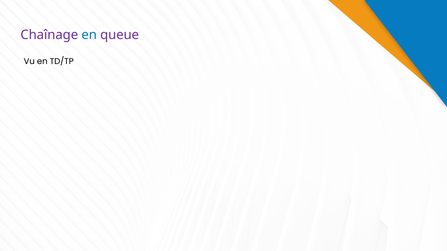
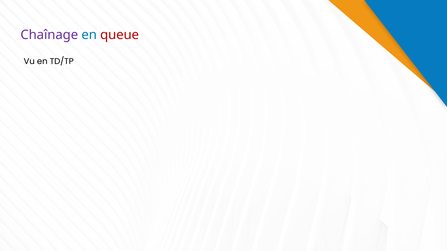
queue colour: purple -> red
